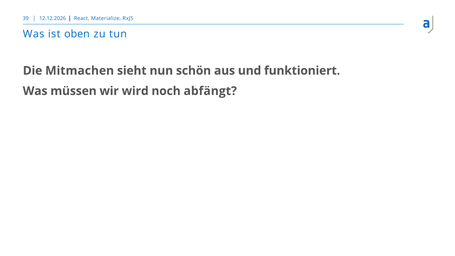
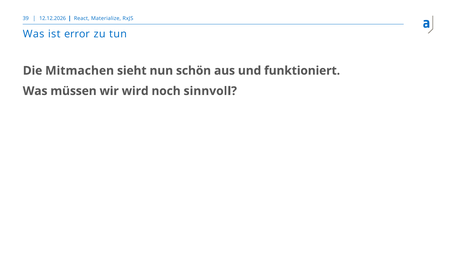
oben: oben -> error
abfängt: abfängt -> sinnvoll
